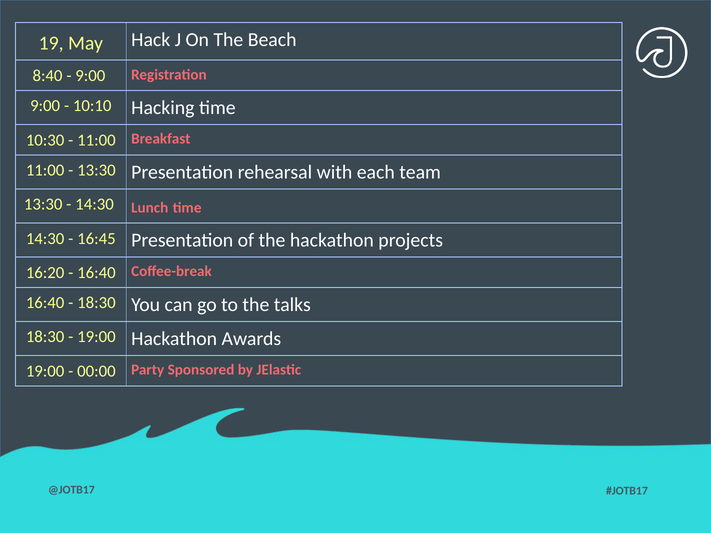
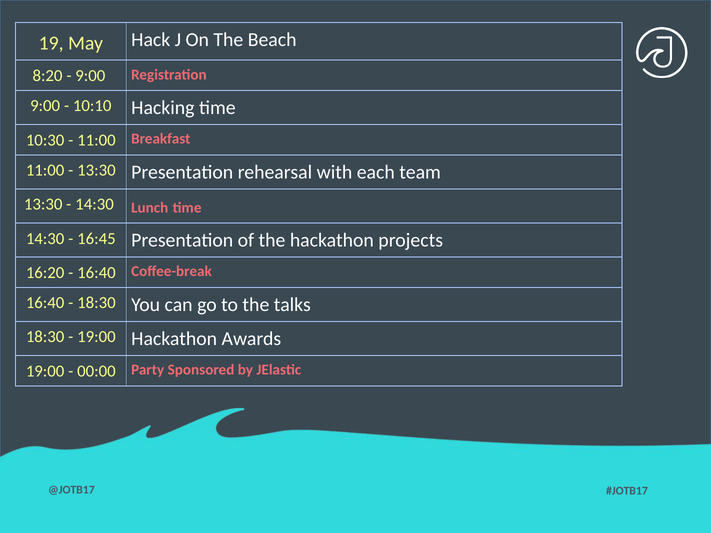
8:40: 8:40 -> 8:20
